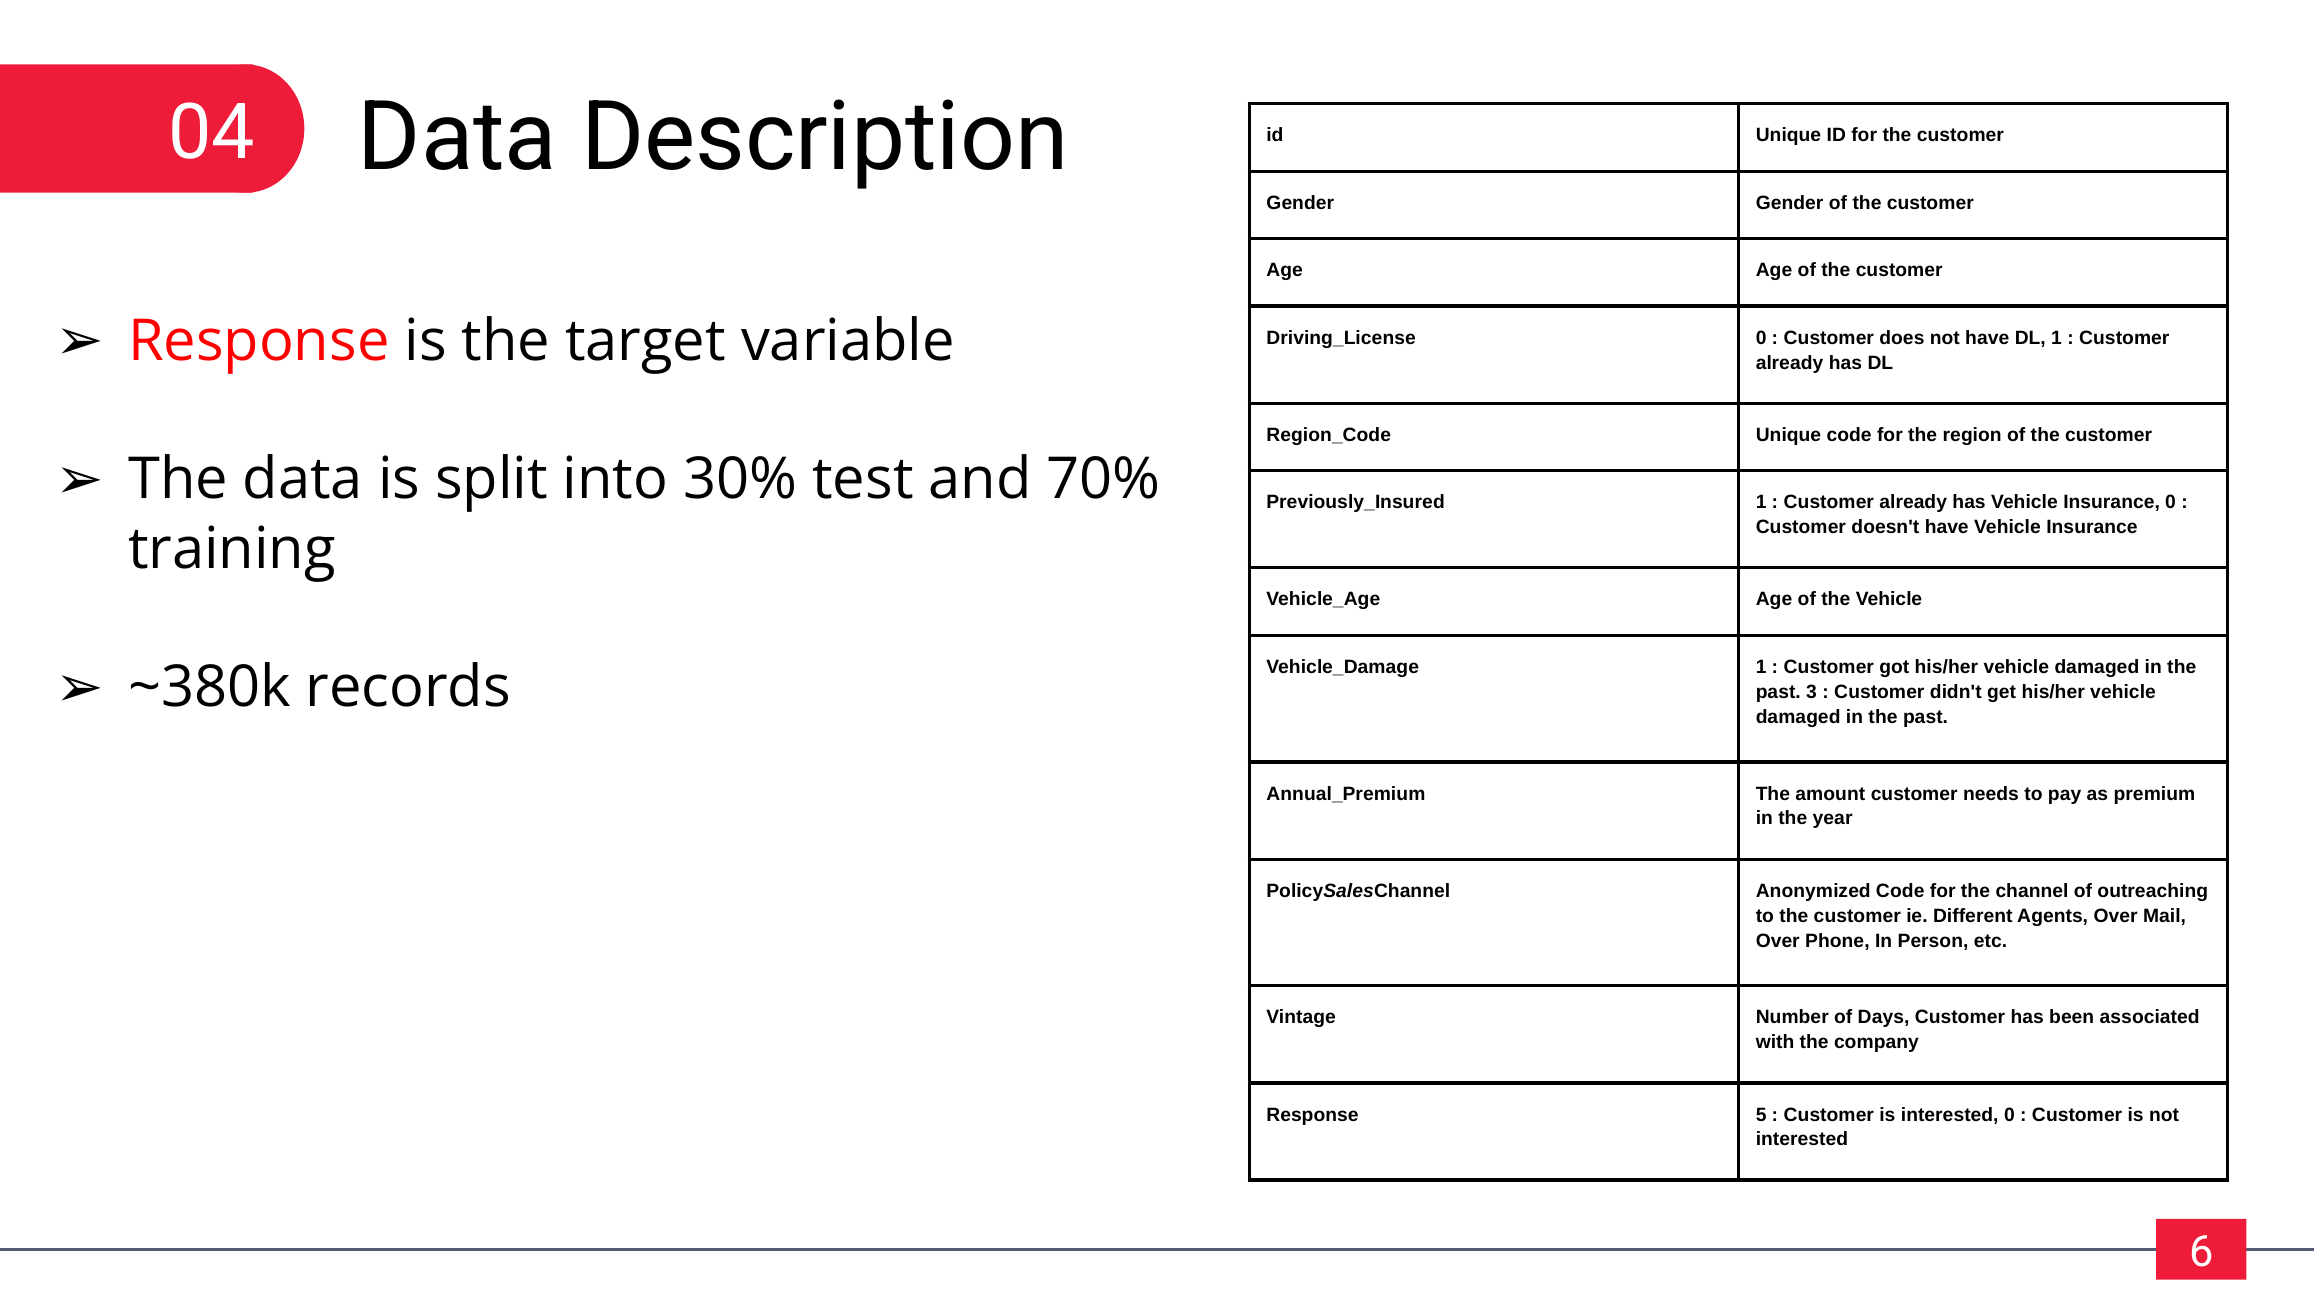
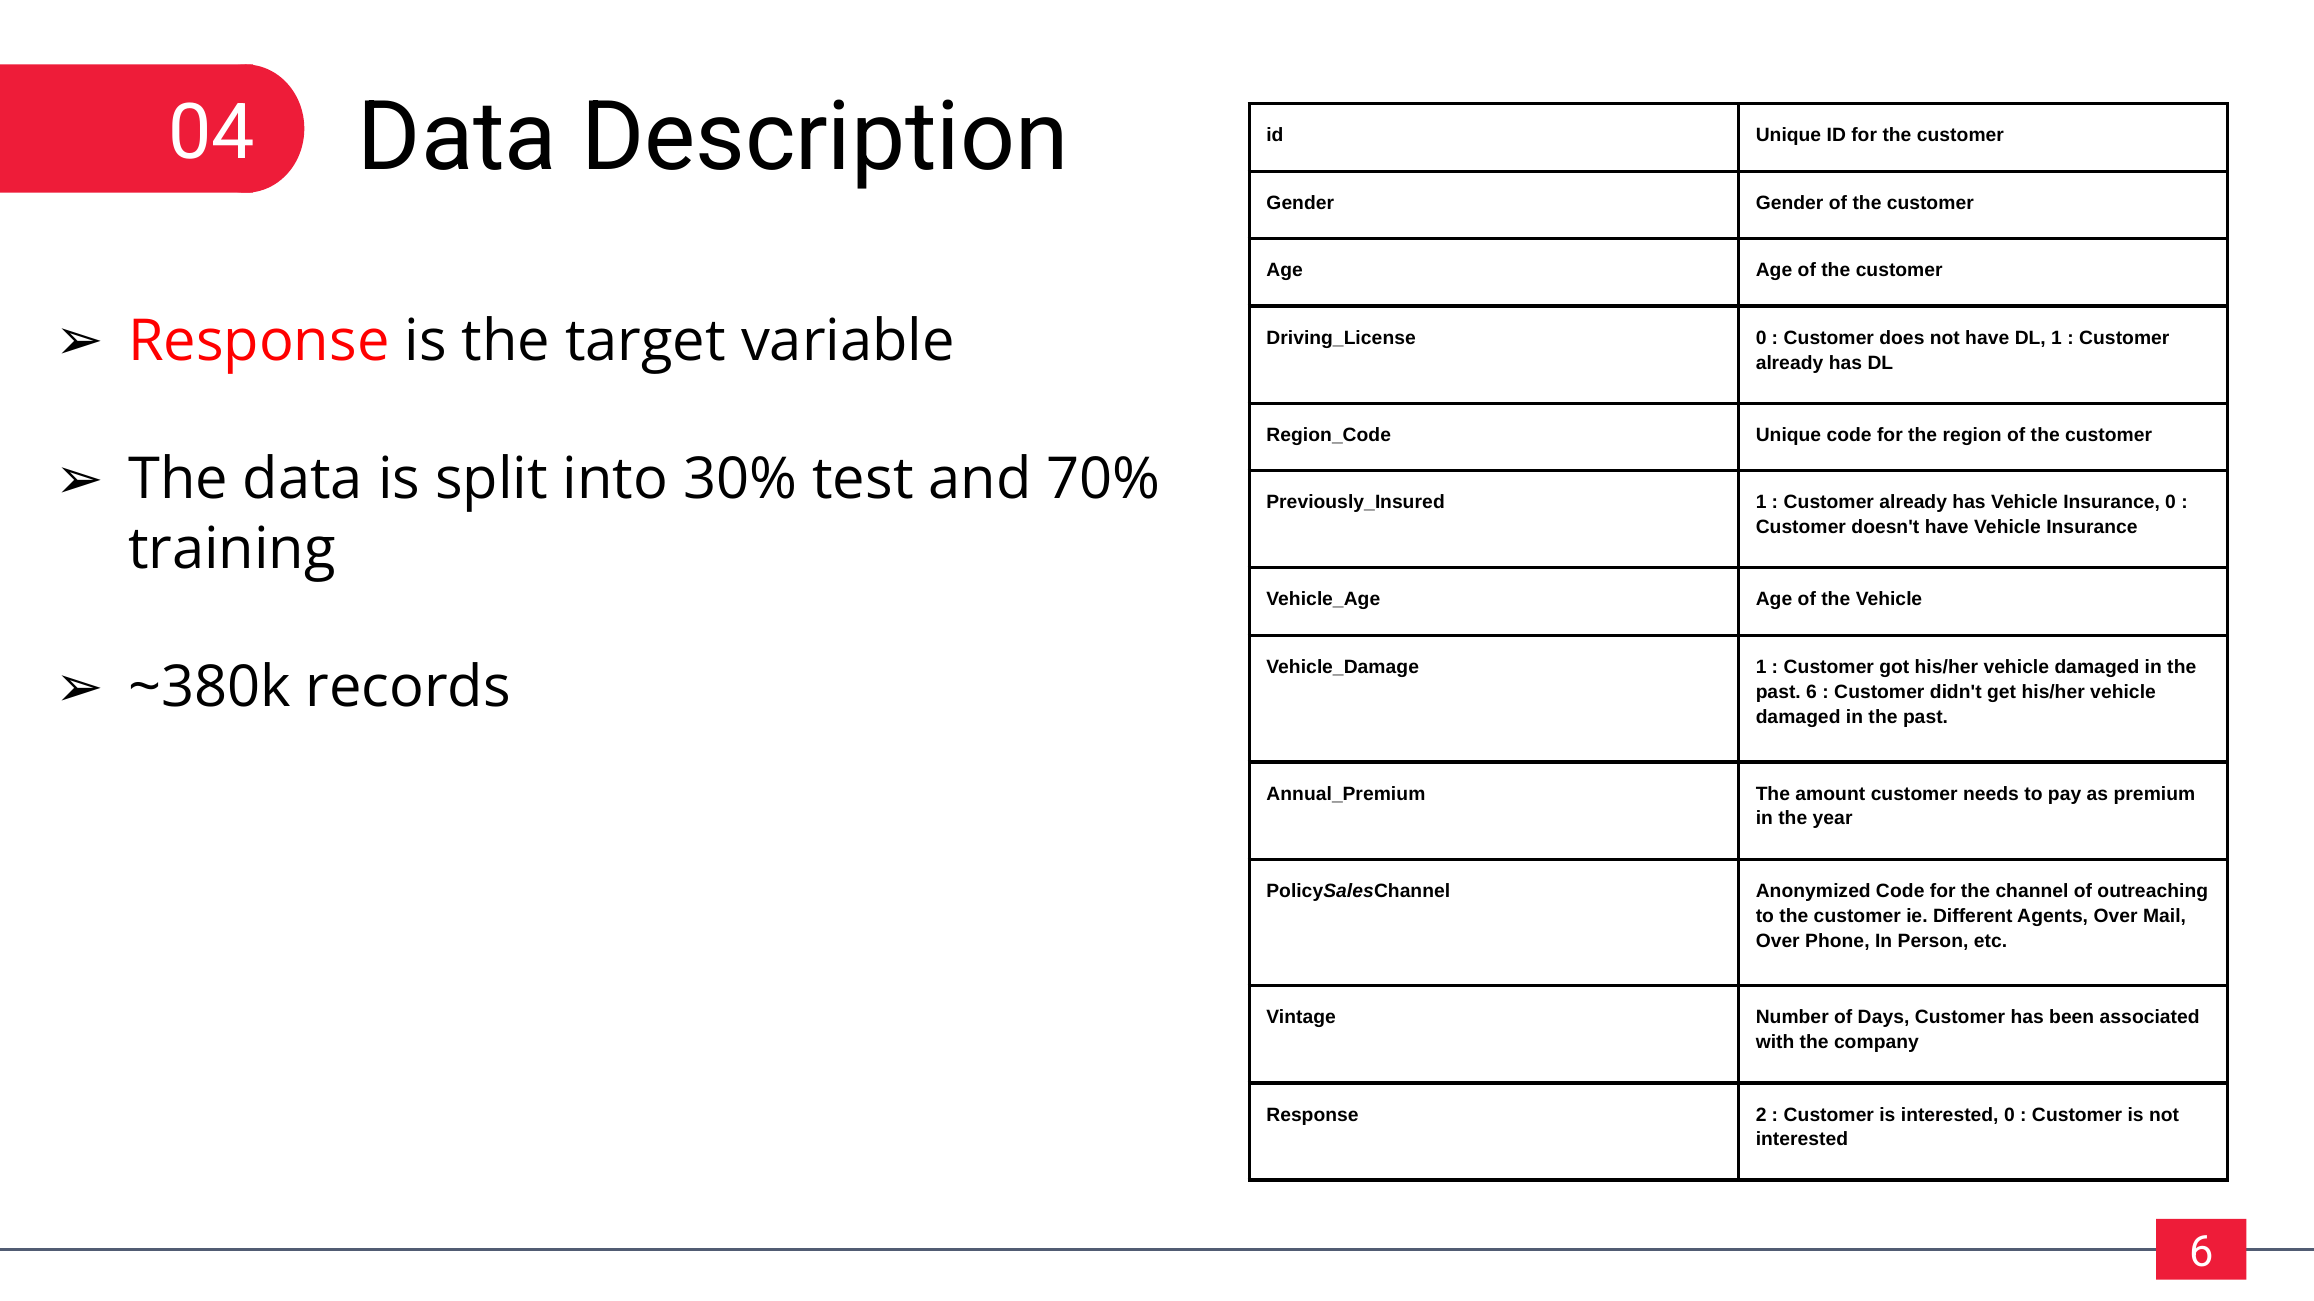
past 3: 3 -> 6
5: 5 -> 2
